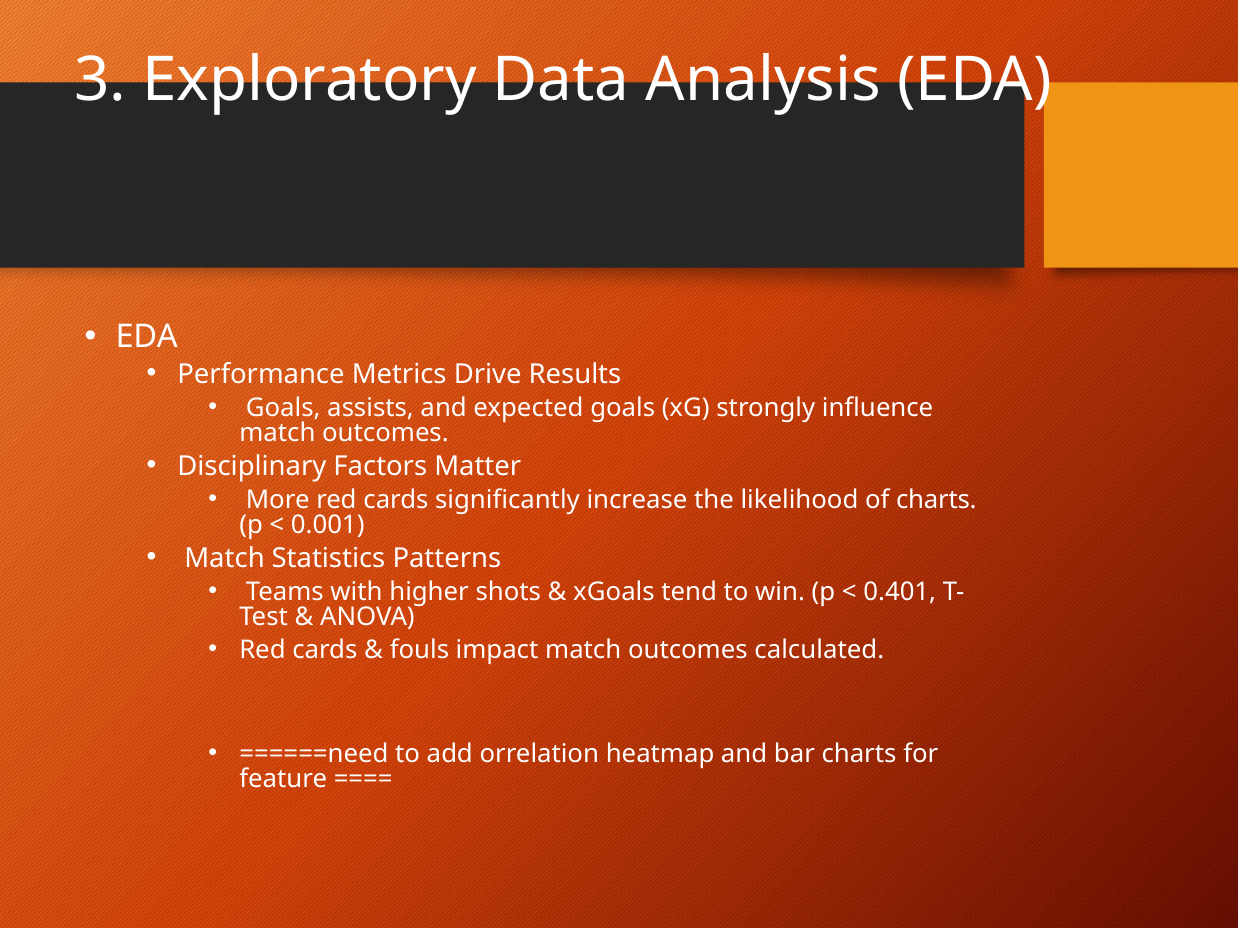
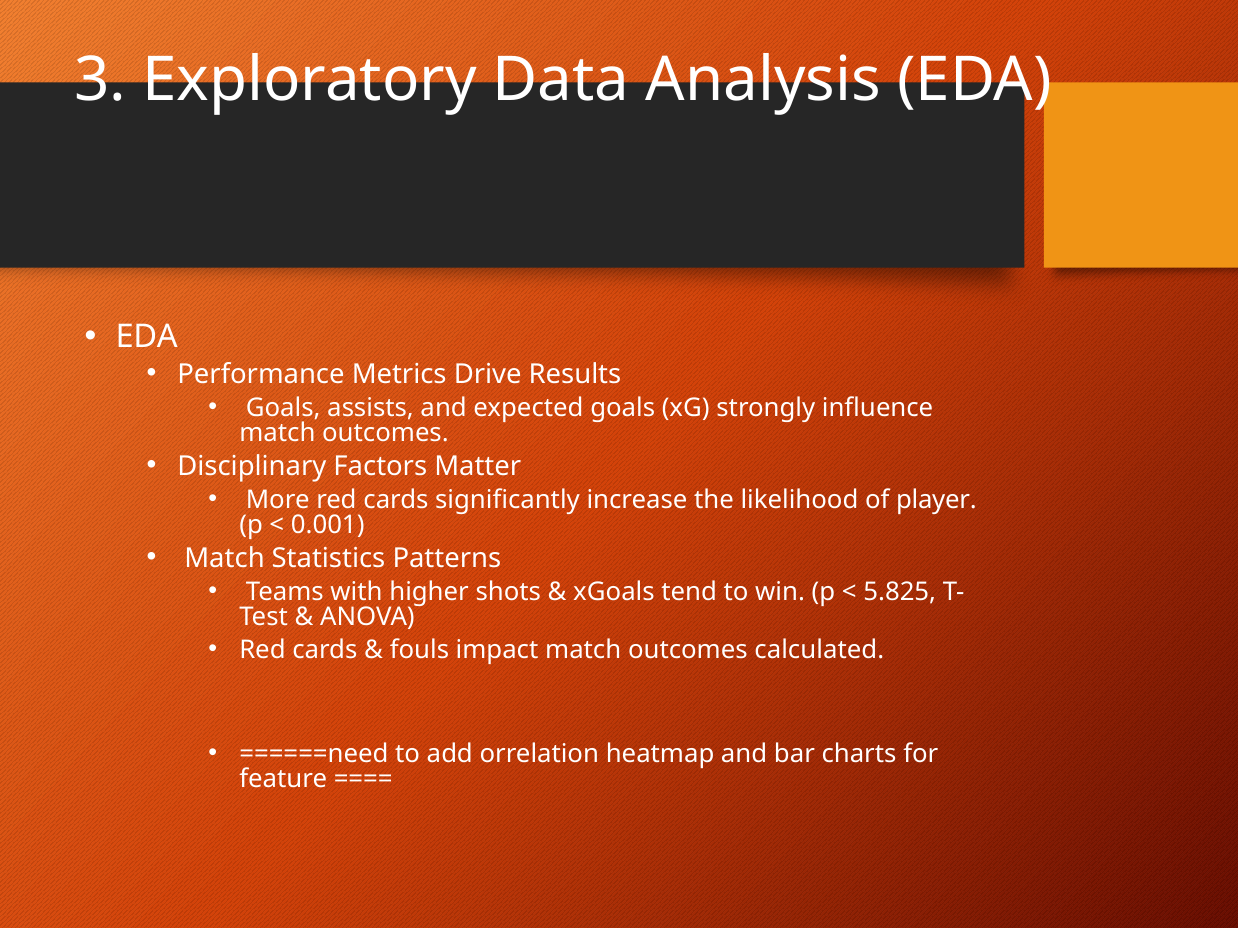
of charts: charts -> player
0.401: 0.401 -> 5.825
